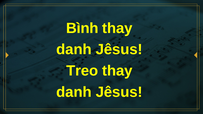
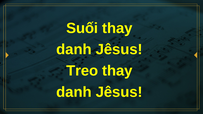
Bình: Bình -> Suối
